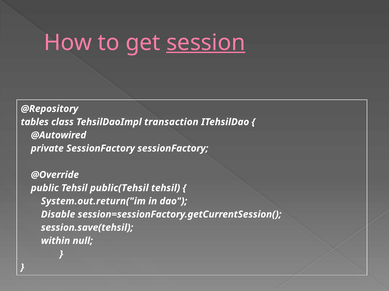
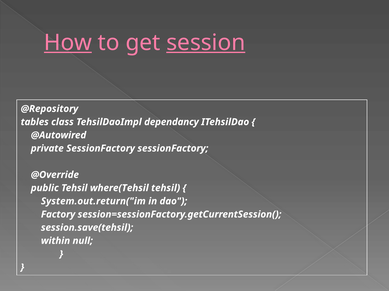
How underline: none -> present
transaction: transaction -> dependancy
public(Tehsil: public(Tehsil -> where(Tehsil
Disable: Disable -> Factory
